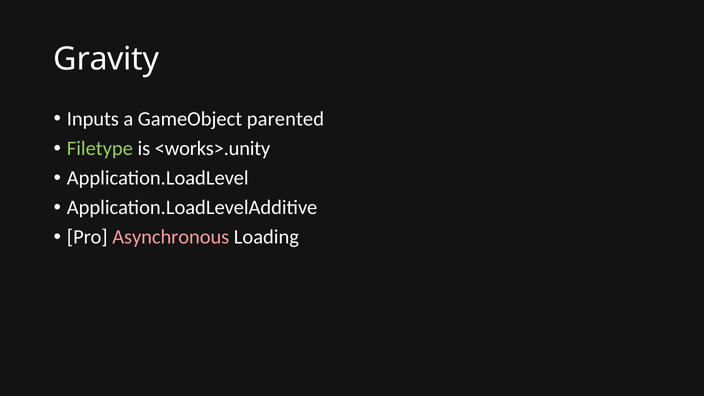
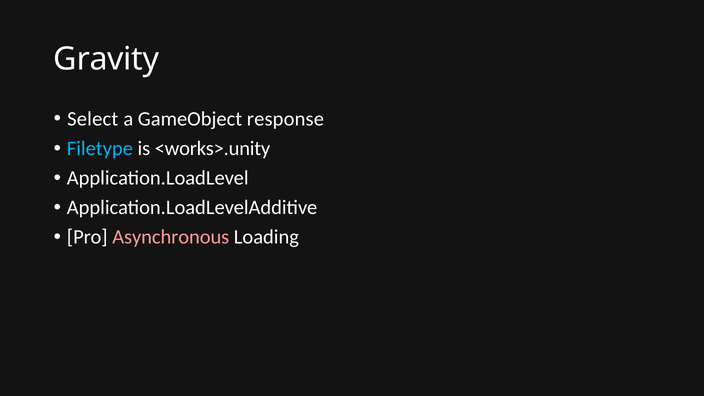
Inputs: Inputs -> Select
parented: parented -> response
Filetype colour: light green -> light blue
